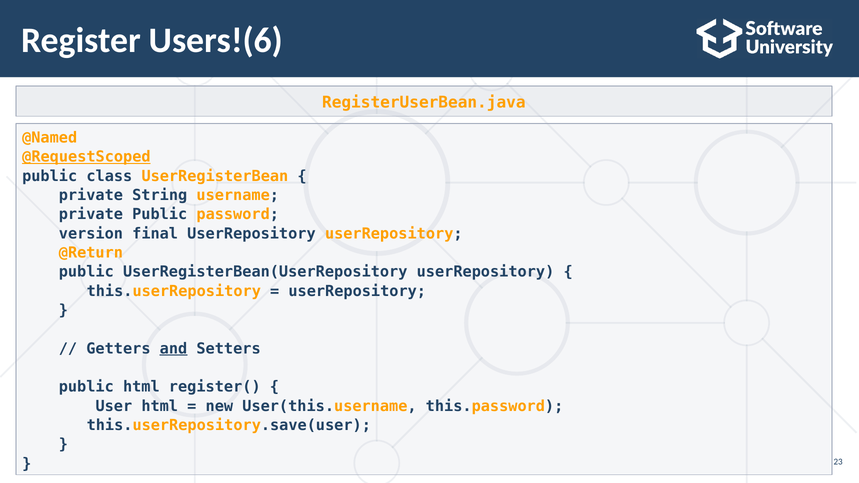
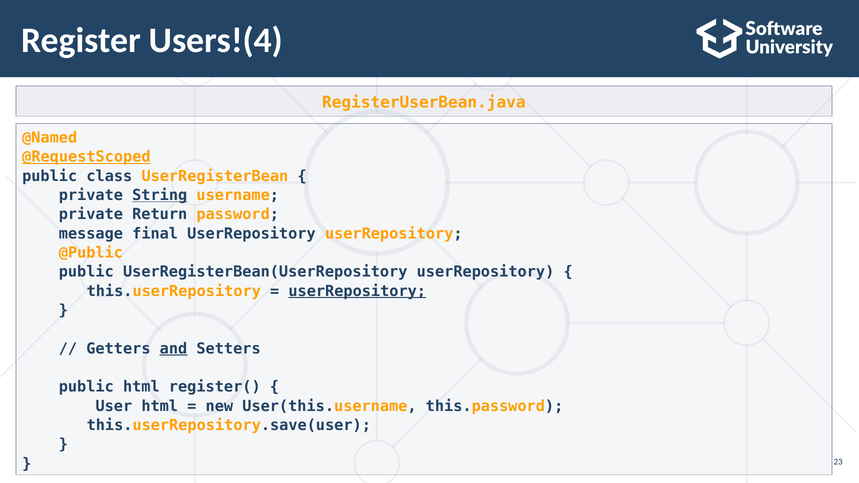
Users!(6: Users!(6 -> Users!(4
String underline: none -> present
private Public: Public -> Return
version: version -> message
@Return: @Return -> @Public
userRepository at (357, 291) underline: none -> present
